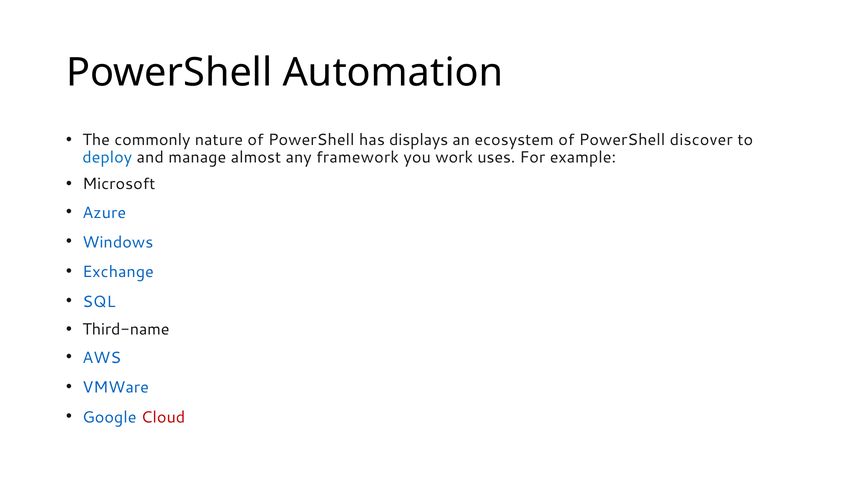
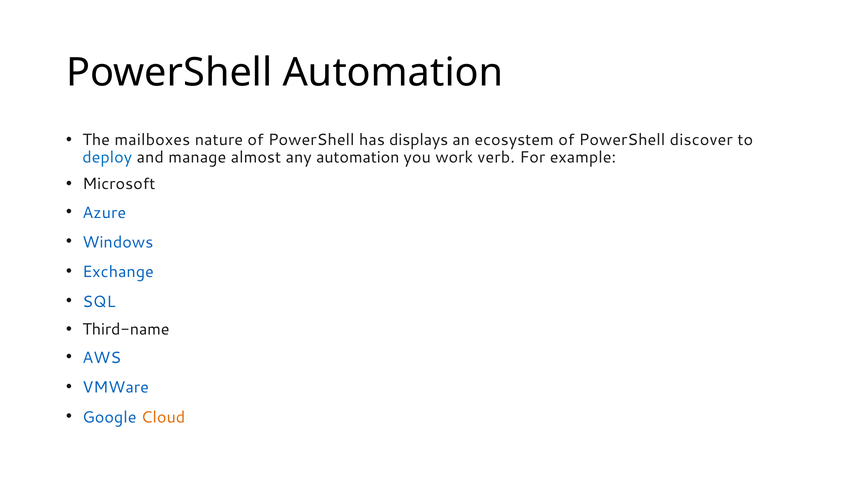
commonly: commonly -> mailboxes
any framework: framework -> automation
uses: uses -> verb
Cloud colour: red -> orange
